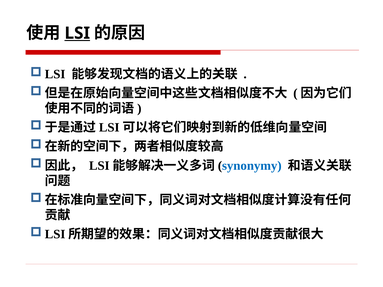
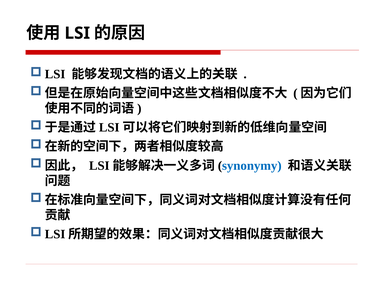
LSI underline: present -> none
